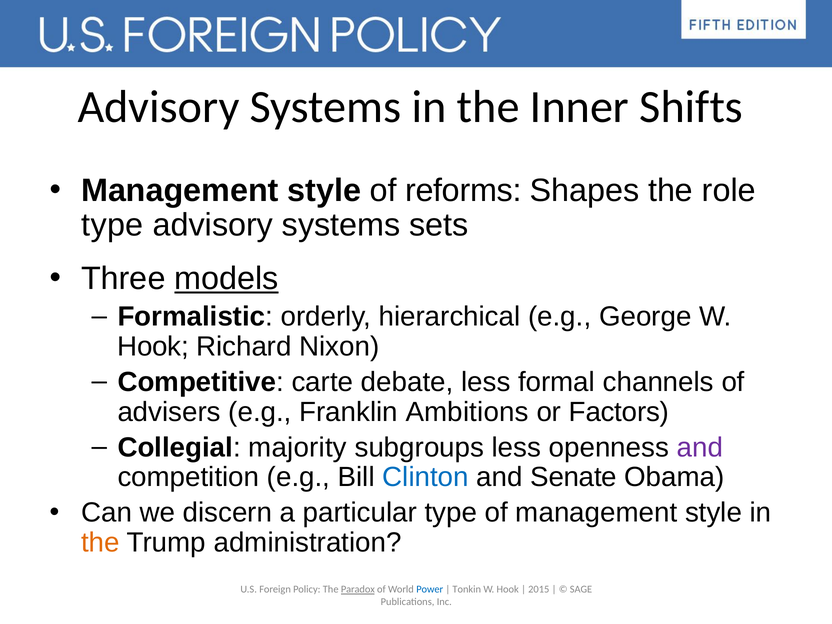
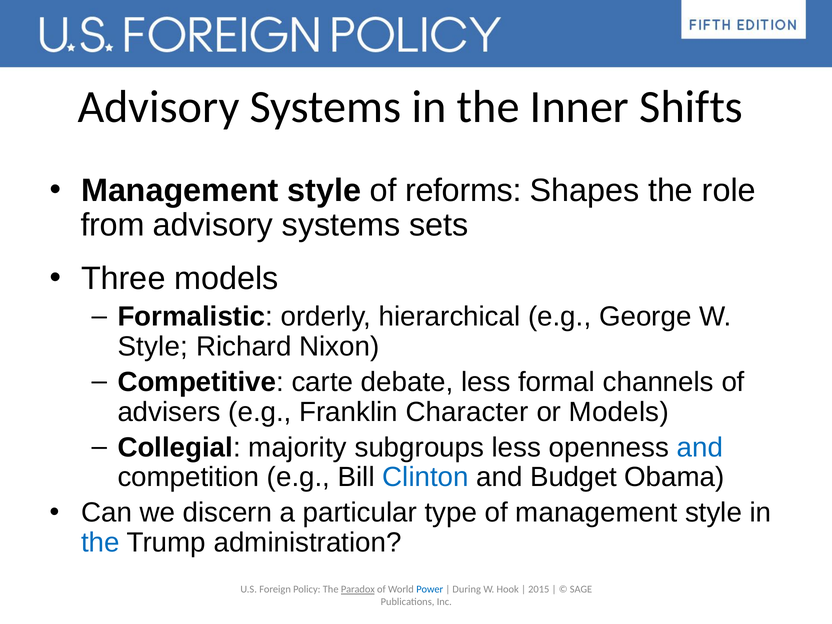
type at (112, 225): type -> from
models at (226, 279) underline: present -> none
Hook at (153, 346): Hook -> Style
Ambitions: Ambitions -> Character
or Factors: Factors -> Models
and at (700, 447) colour: purple -> blue
Senate: Senate -> Budget
the at (100, 543) colour: orange -> blue
Tonkin: Tonkin -> During
